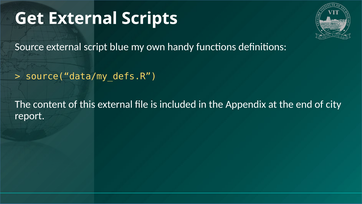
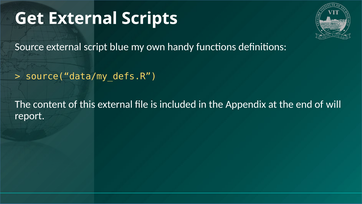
city: city -> will
